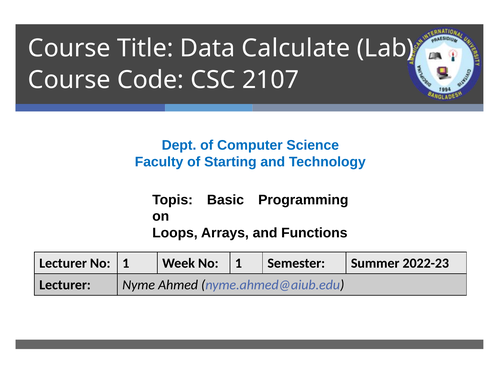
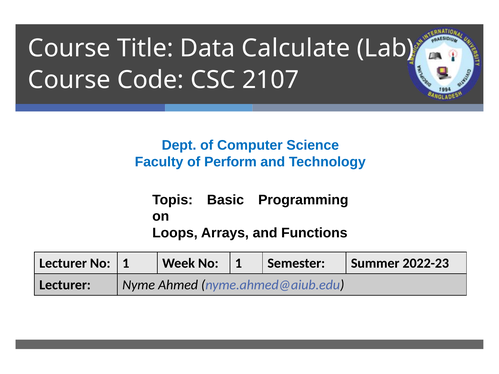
Starting: Starting -> Perform
